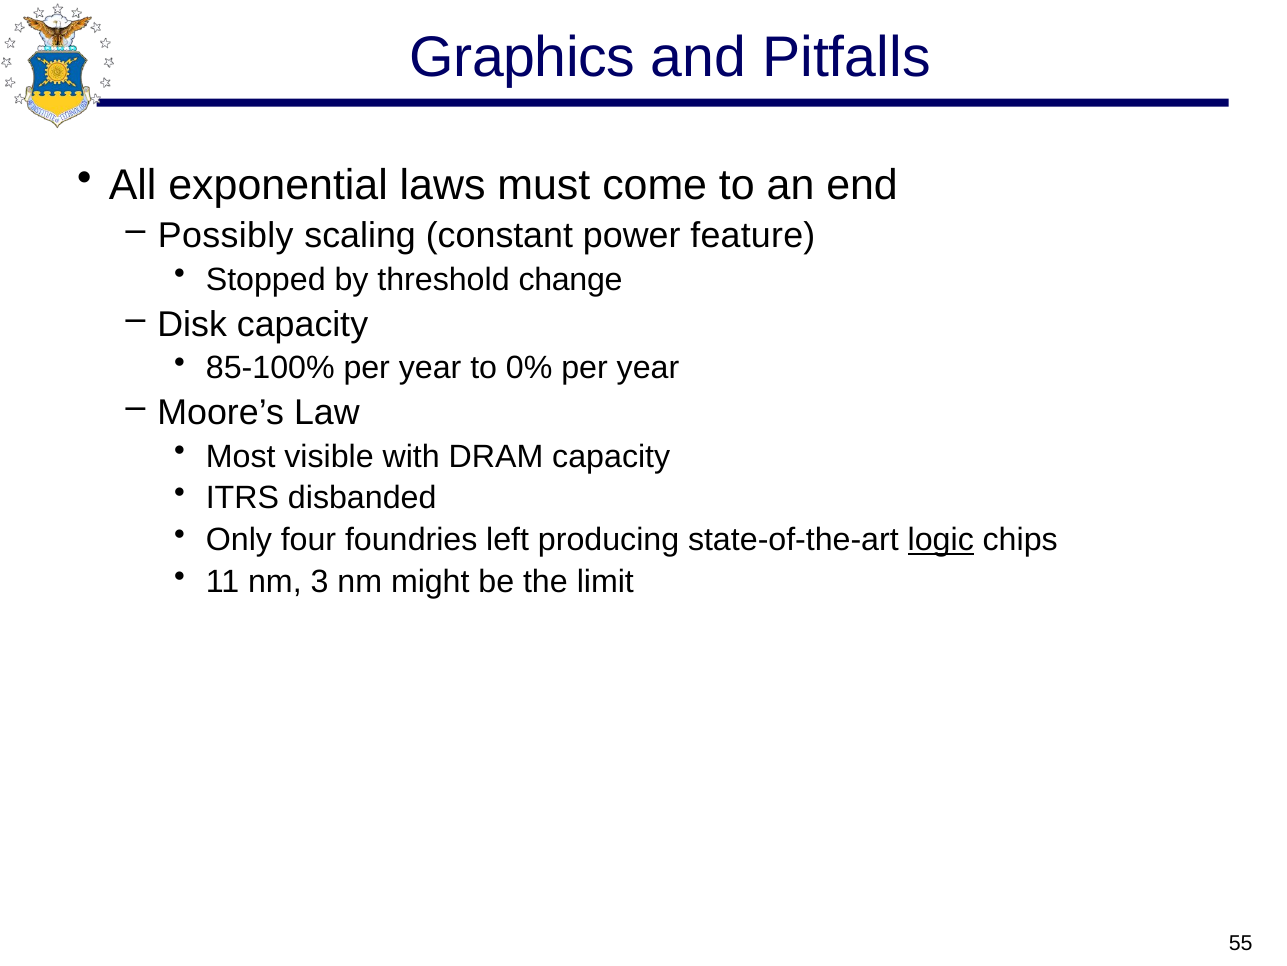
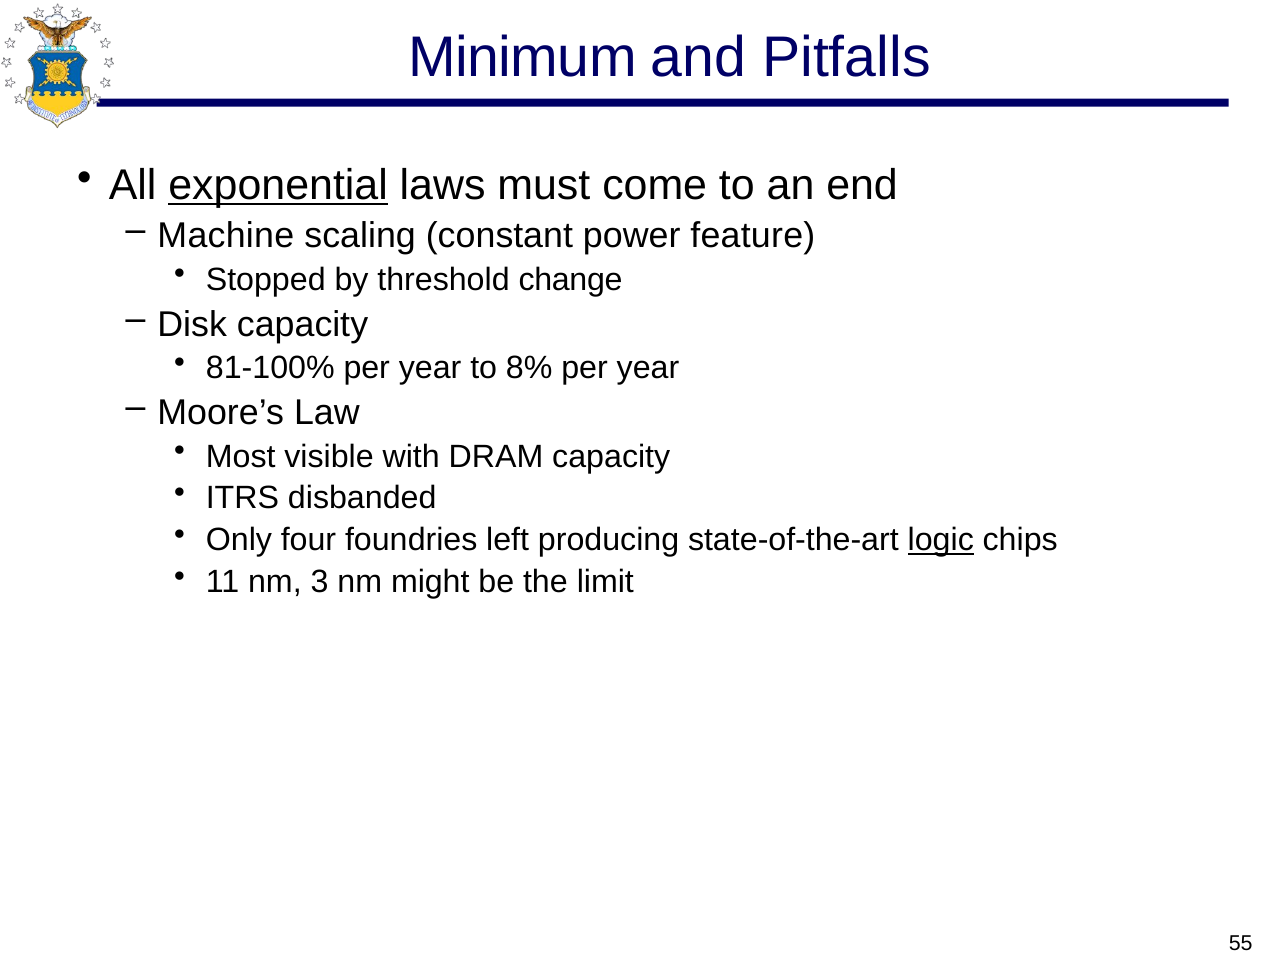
Graphics: Graphics -> Minimum
exponential underline: none -> present
Possibly: Possibly -> Machine
85-100%: 85-100% -> 81-100%
0%: 0% -> 8%
